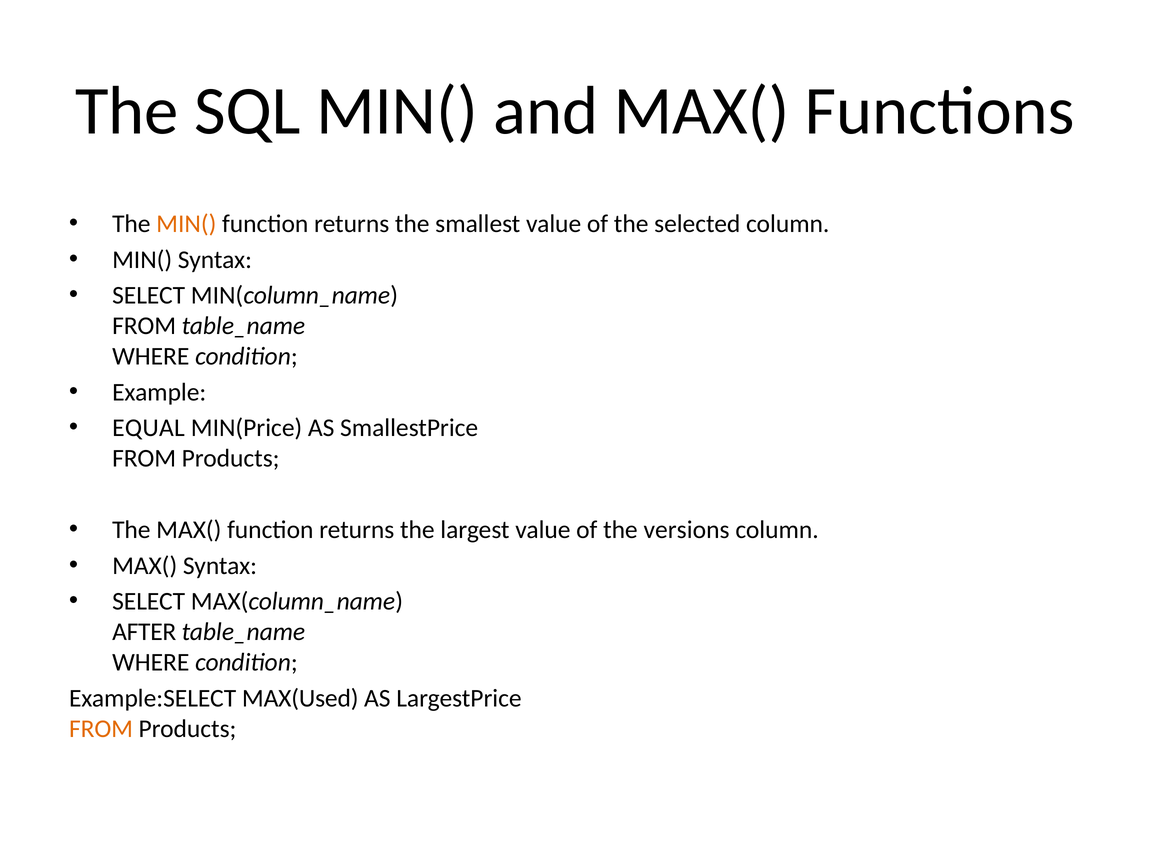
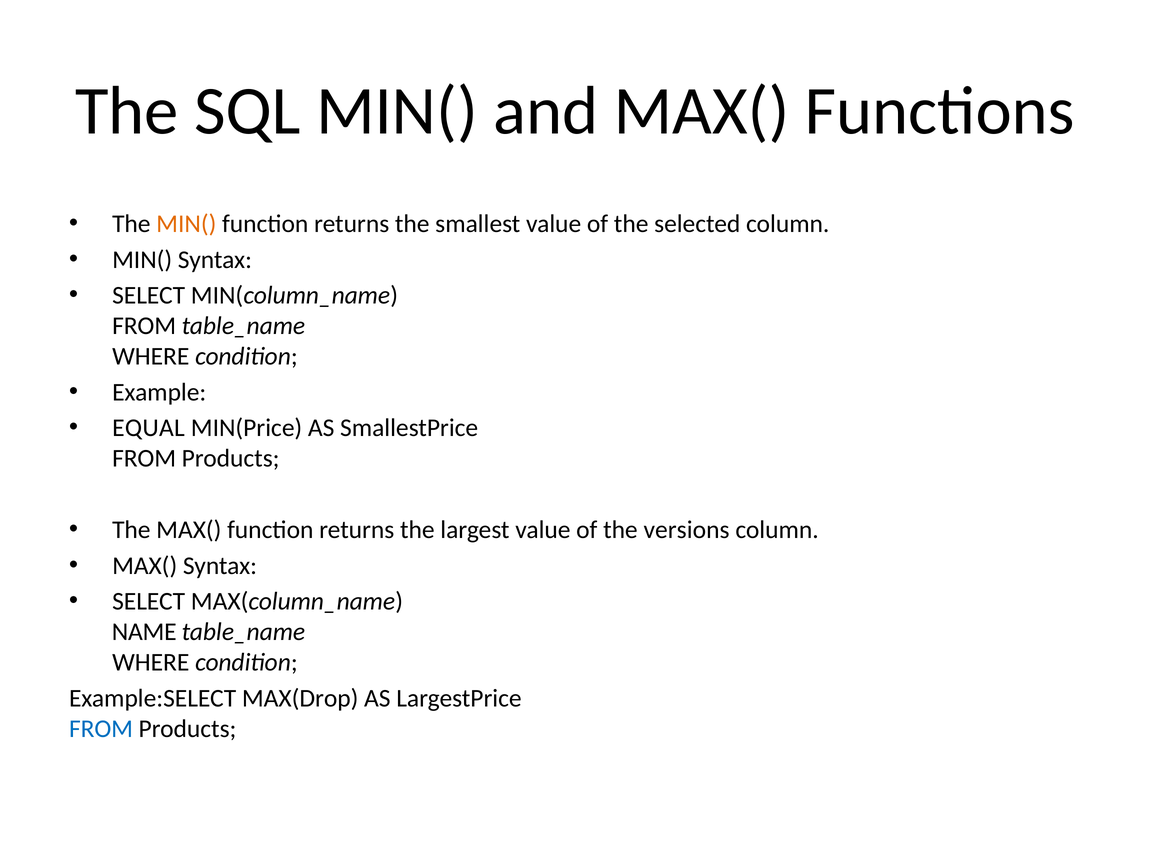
AFTER: AFTER -> NAME
MAX(Used: MAX(Used -> MAX(Drop
FROM at (101, 729) colour: orange -> blue
